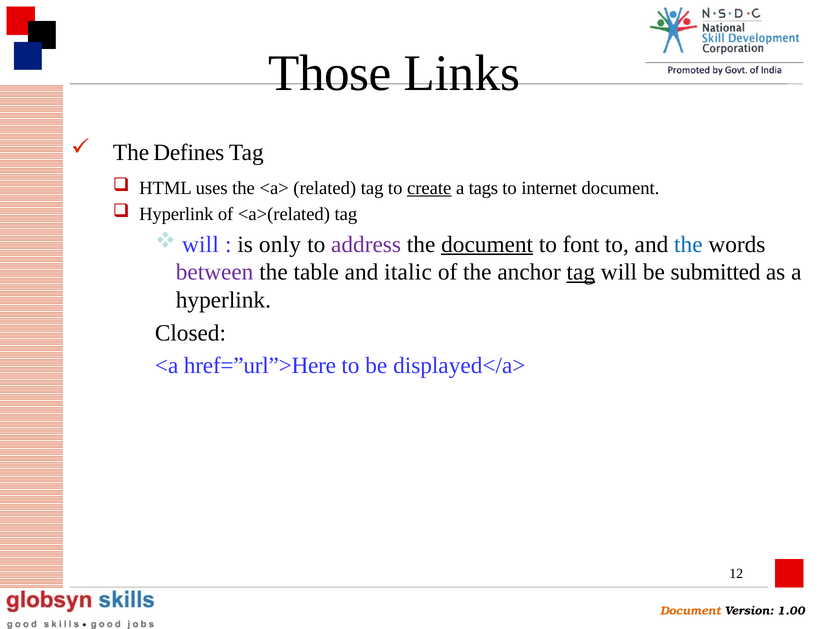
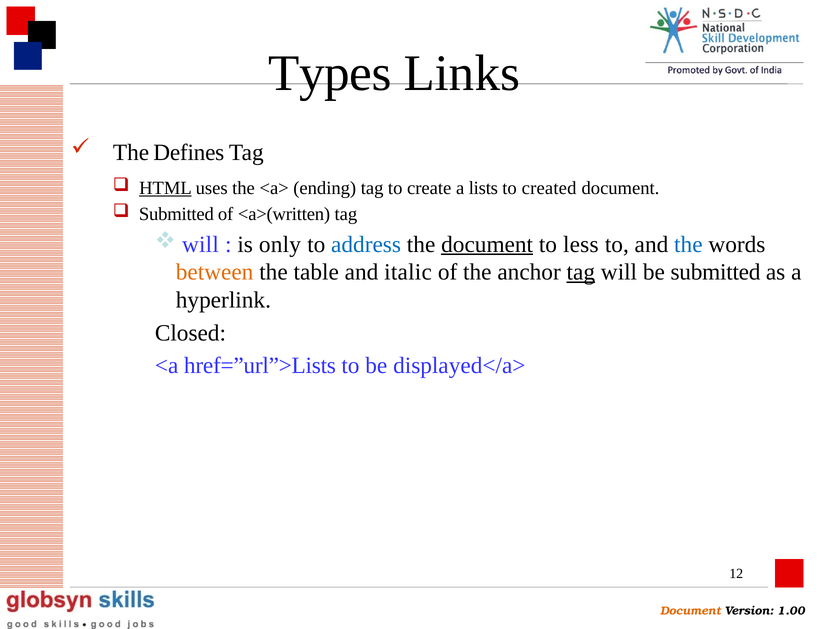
Those: Those -> Types
HTML underline: none -> present
related: related -> ending
create underline: present -> none
tags: tags -> lists
internet: internet -> created
Hyperlink at (176, 214): Hyperlink -> Submitted
<a>(related: <a>(related -> <a>(written
address colour: purple -> blue
font: font -> less
between colour: purple -> orange
href=”url”>Here: href=”url”>Here -> href=”url”>Lists
